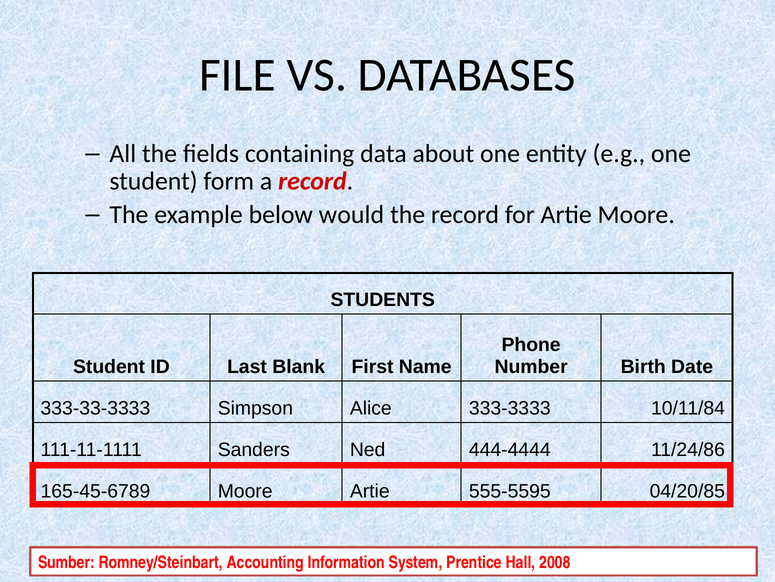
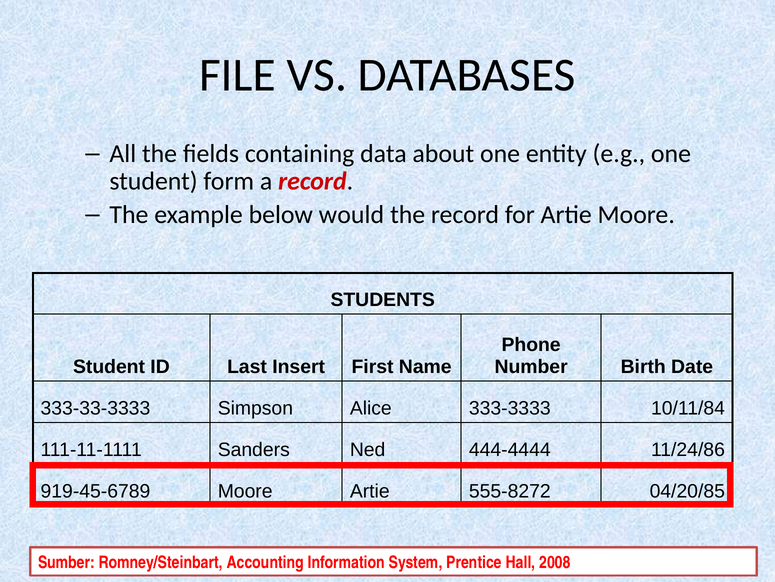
Blank: Blank -> Insert
165-45-6789: 165-45-6789 -> 919-45-6789
555-5595: 555-5595 -> 555-8272
